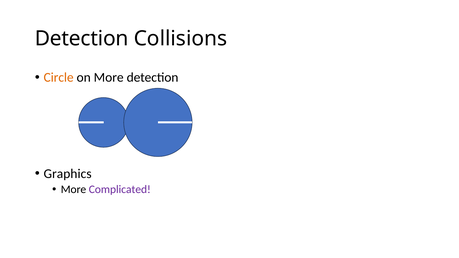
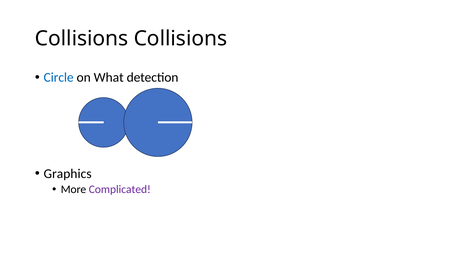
Detection at (82, 39): Detection -> Collisions
Circle colour: orange -> blue
on More: More -> What
